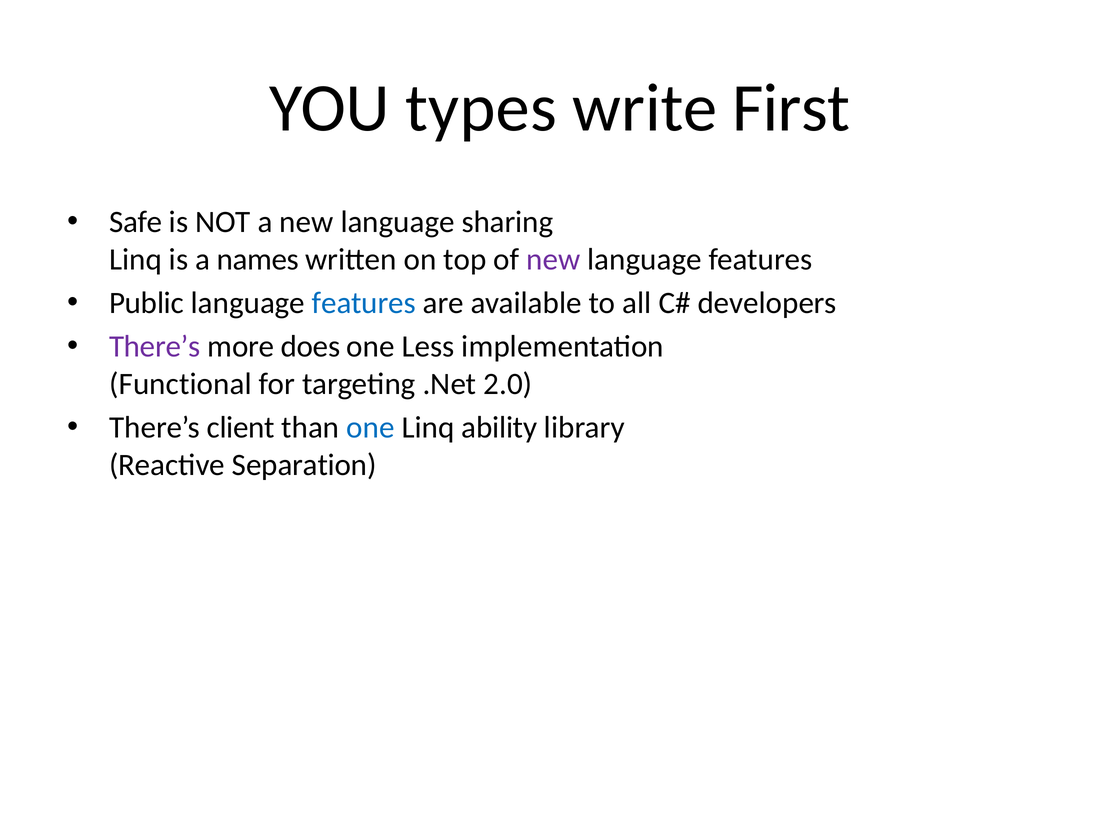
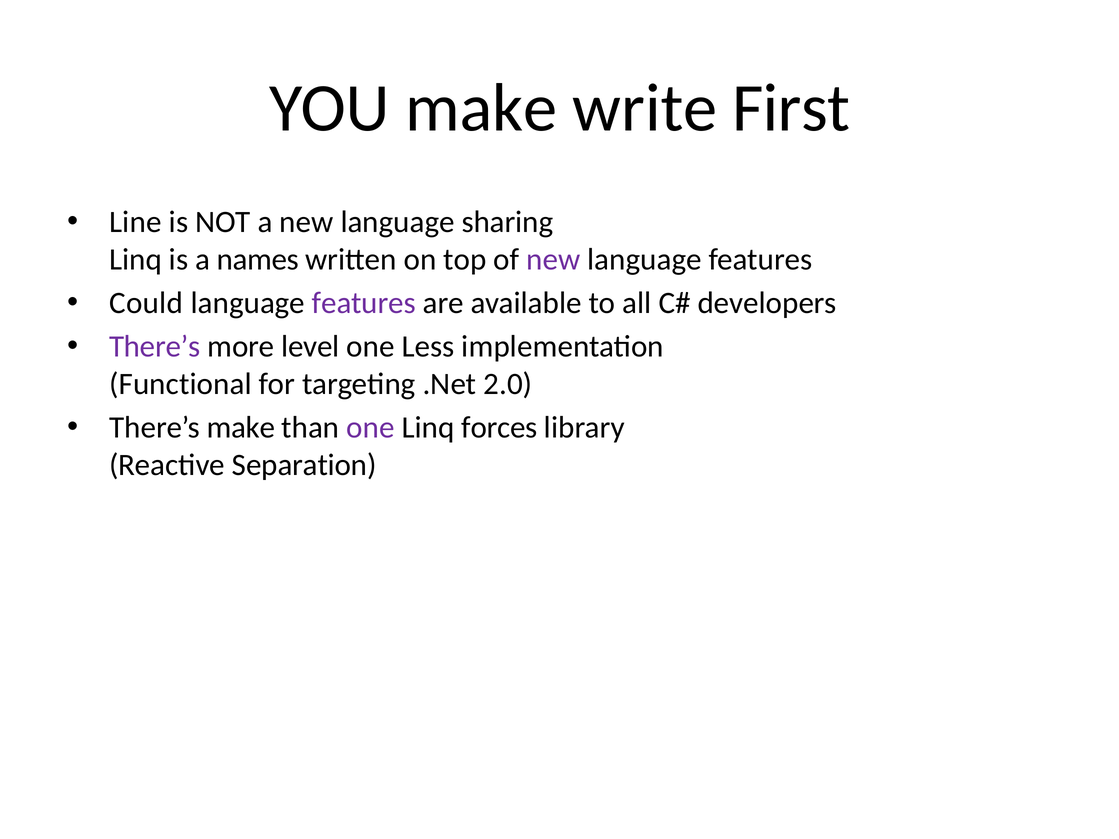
YOU types: types -> make
Safe: Safe -> Line
Public: Public -> Could
features at (364, 303) colour: blue -> purple
does: does -> level
There’s client: client -> make
one at (370, 428) colour: blue -> purple
ability: ability -> forces
